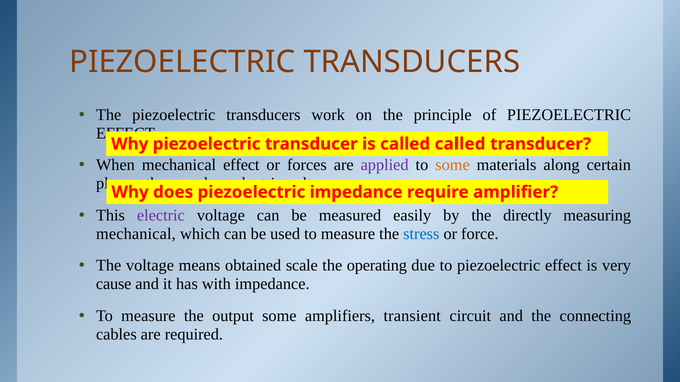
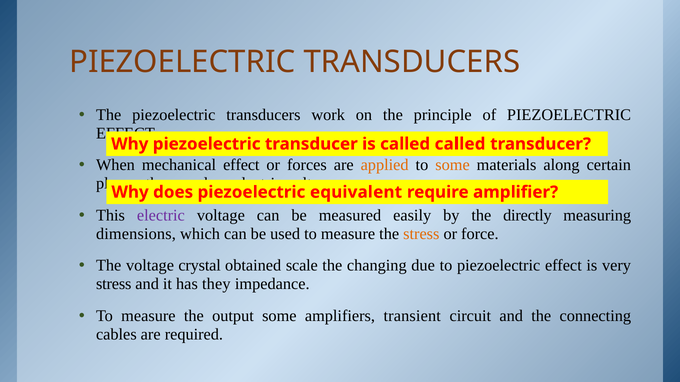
applied colour: purple -> orange
piezoelectric impedance: impedance -> equivalent
mechanical at (136, 234): mechanical -> dimensions
stress at (421, 234) colour: blue -> orange
means: means -> crystal
operating: operating -> changing
cause at (114, 284): cause -> stress
has with: with -> they
